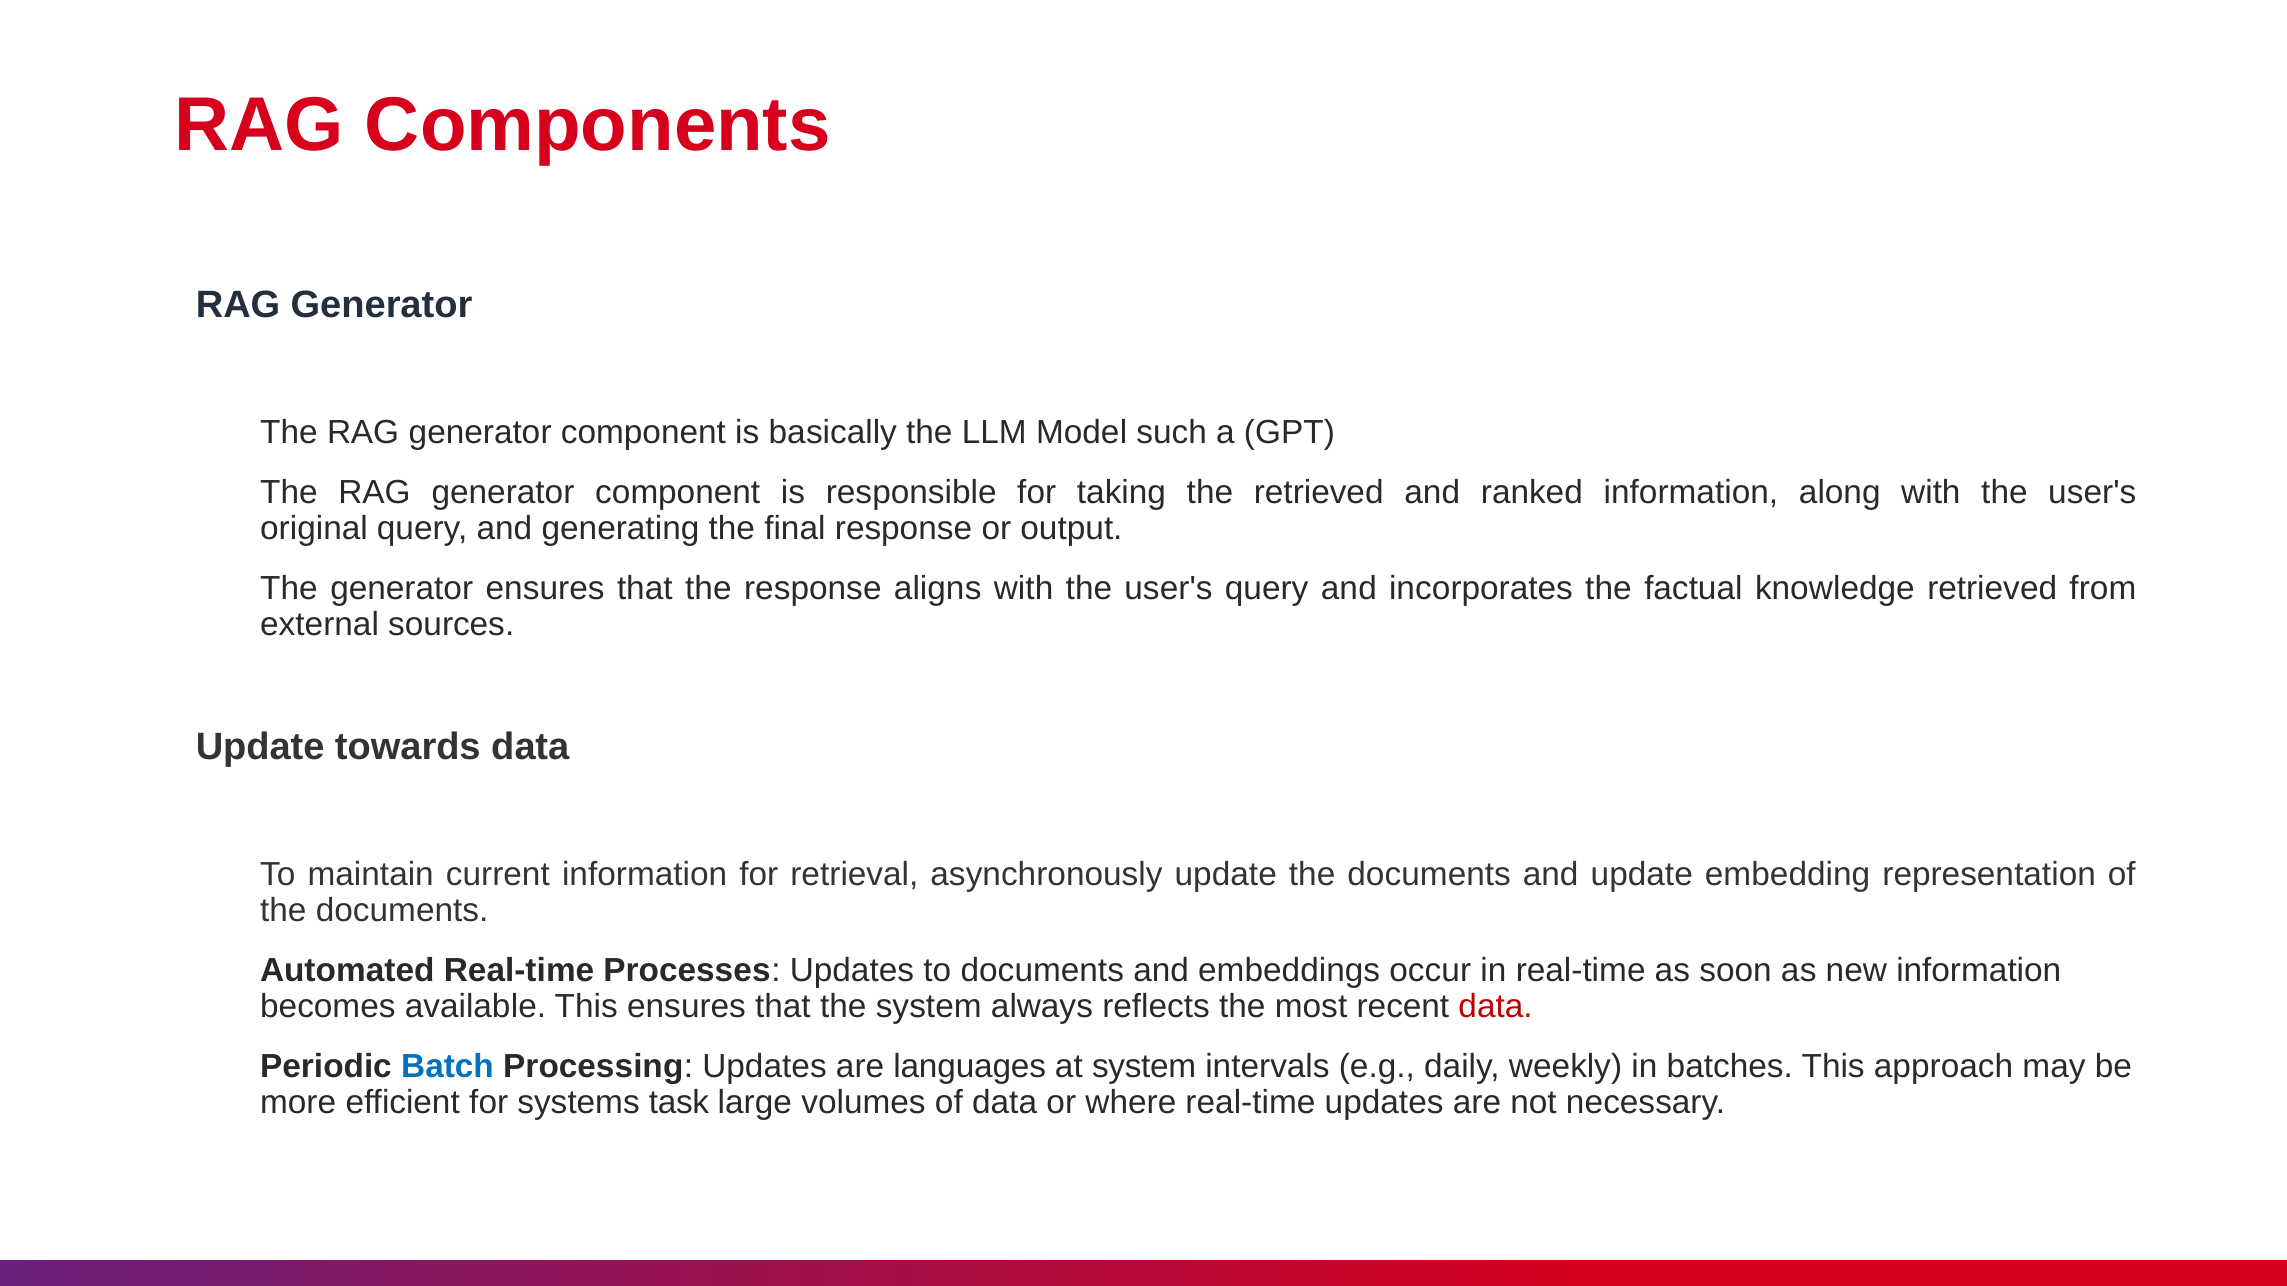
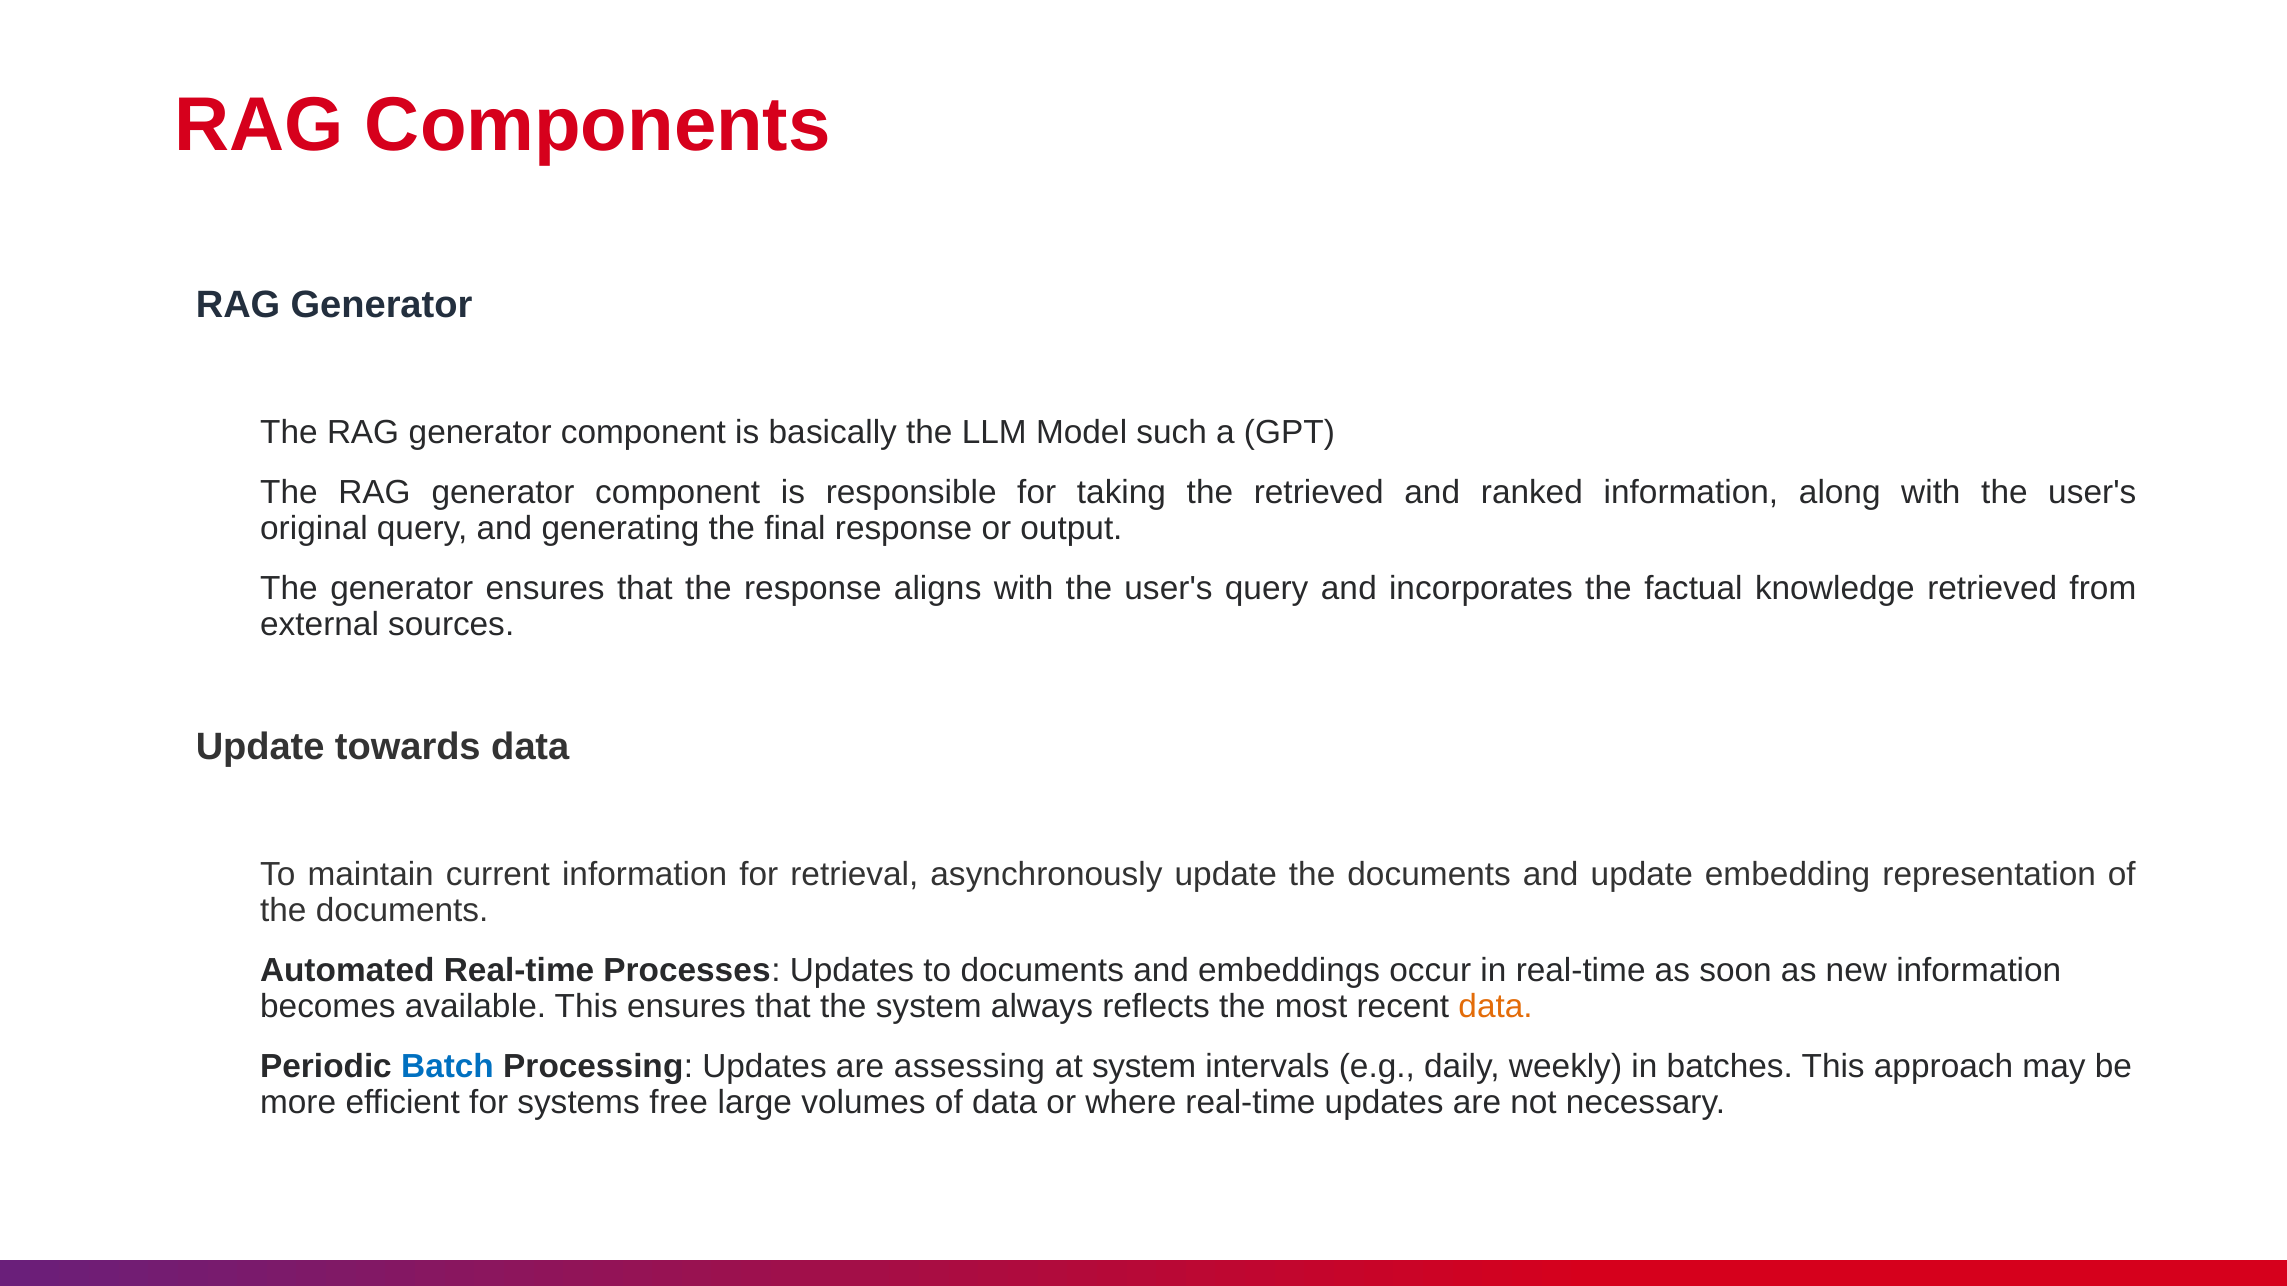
data at (1496, 1007) colour: red -> orange
languages: languages -> assessing
task: task -> free
